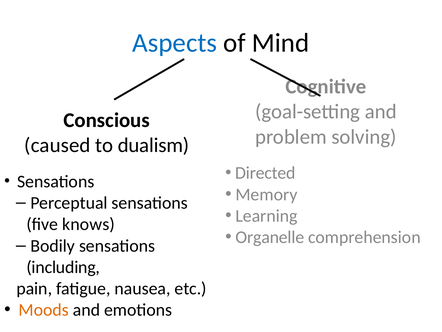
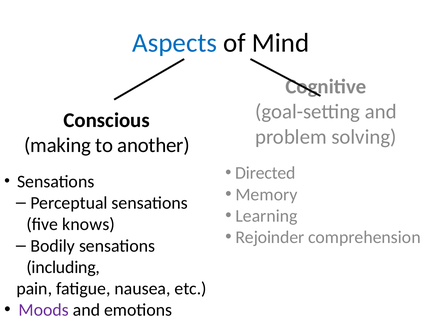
caused at (57, 145): caused -> making
dualism: dualism -> another
Organelle: Organelle -> Rejoinder
Moods colour: orange -> purple
